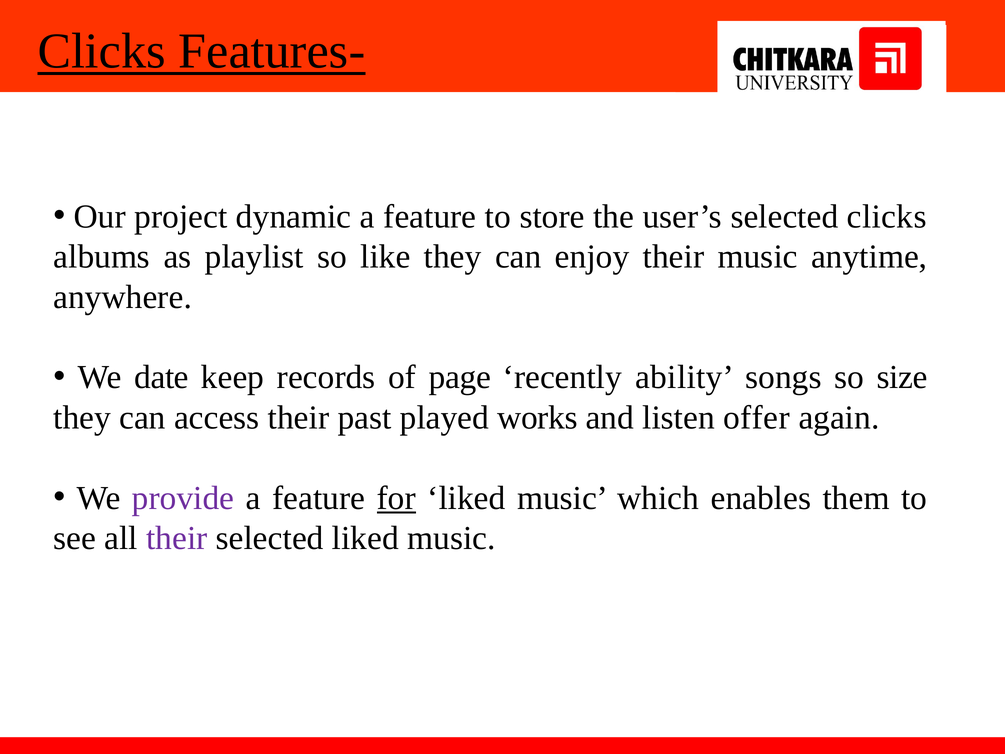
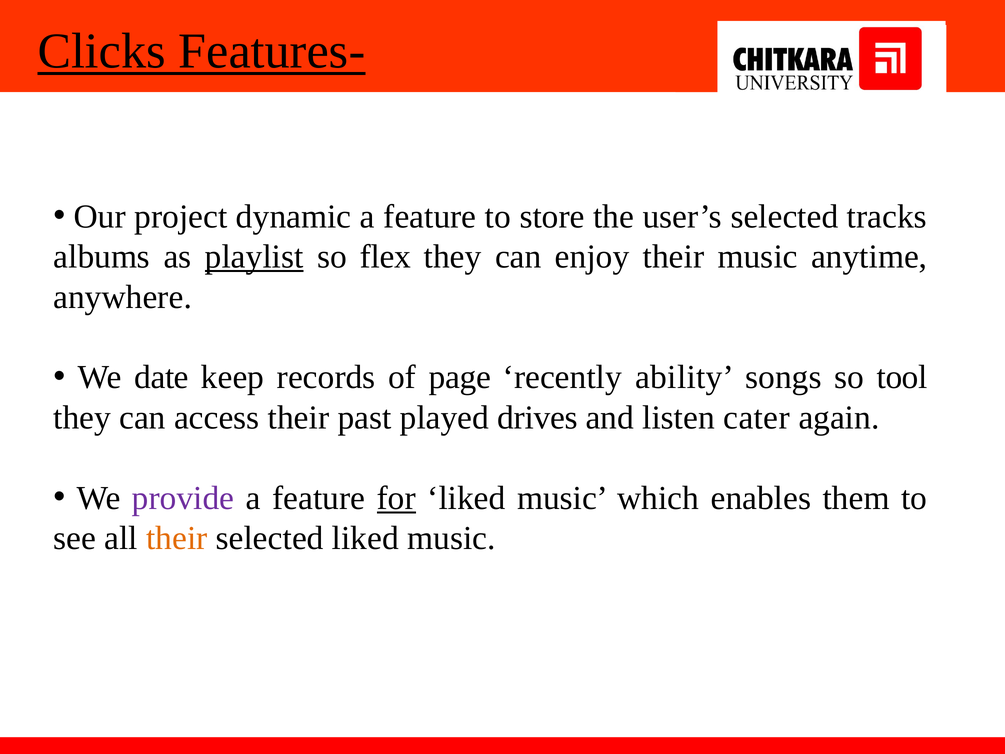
selected clicks: clicks -> tracks
playlist underline: none -> present
like: like -> flex
size: size -> tool
works: works -> drives
offer: offer -> cater
their at (177, 538) colour: purple -> orange
